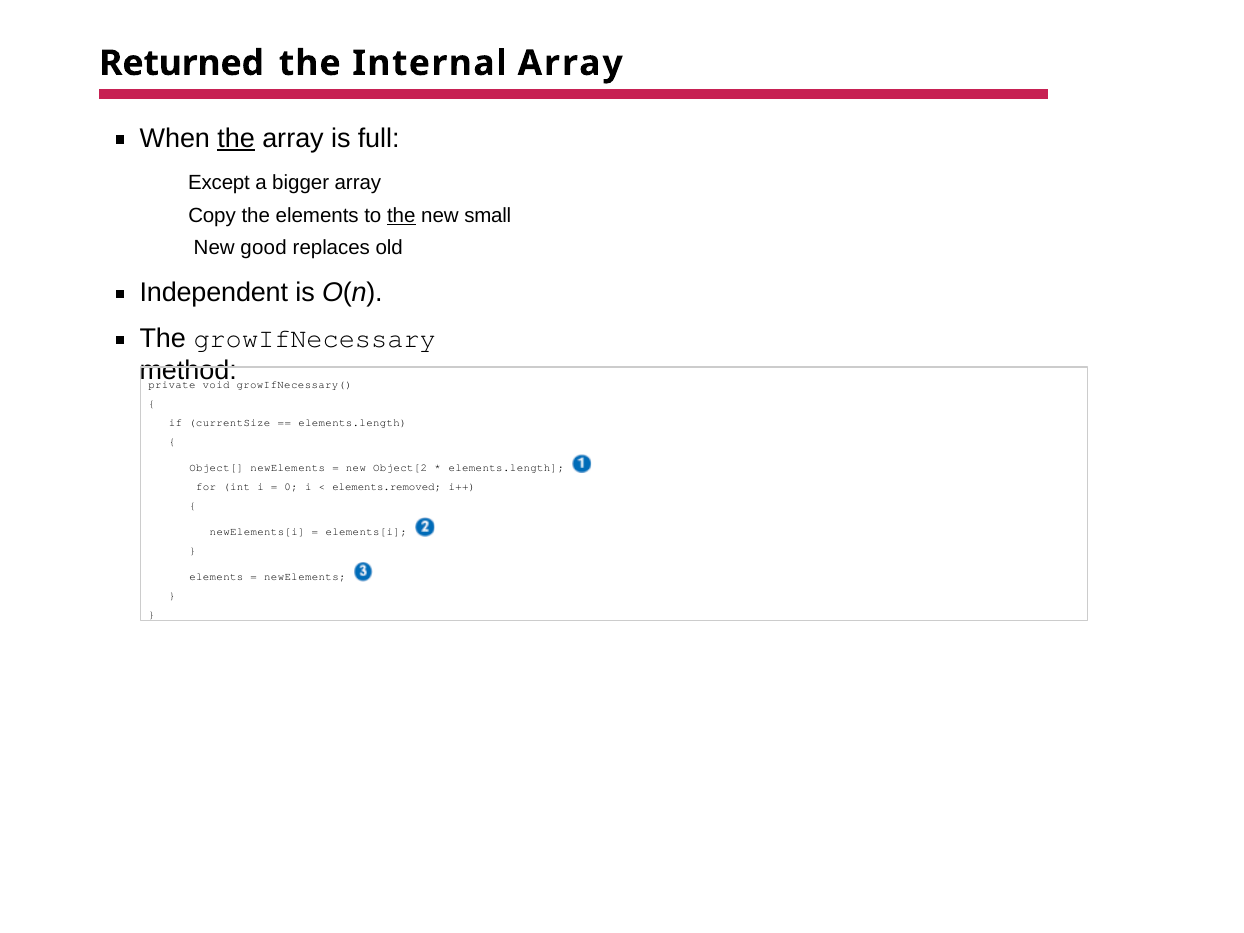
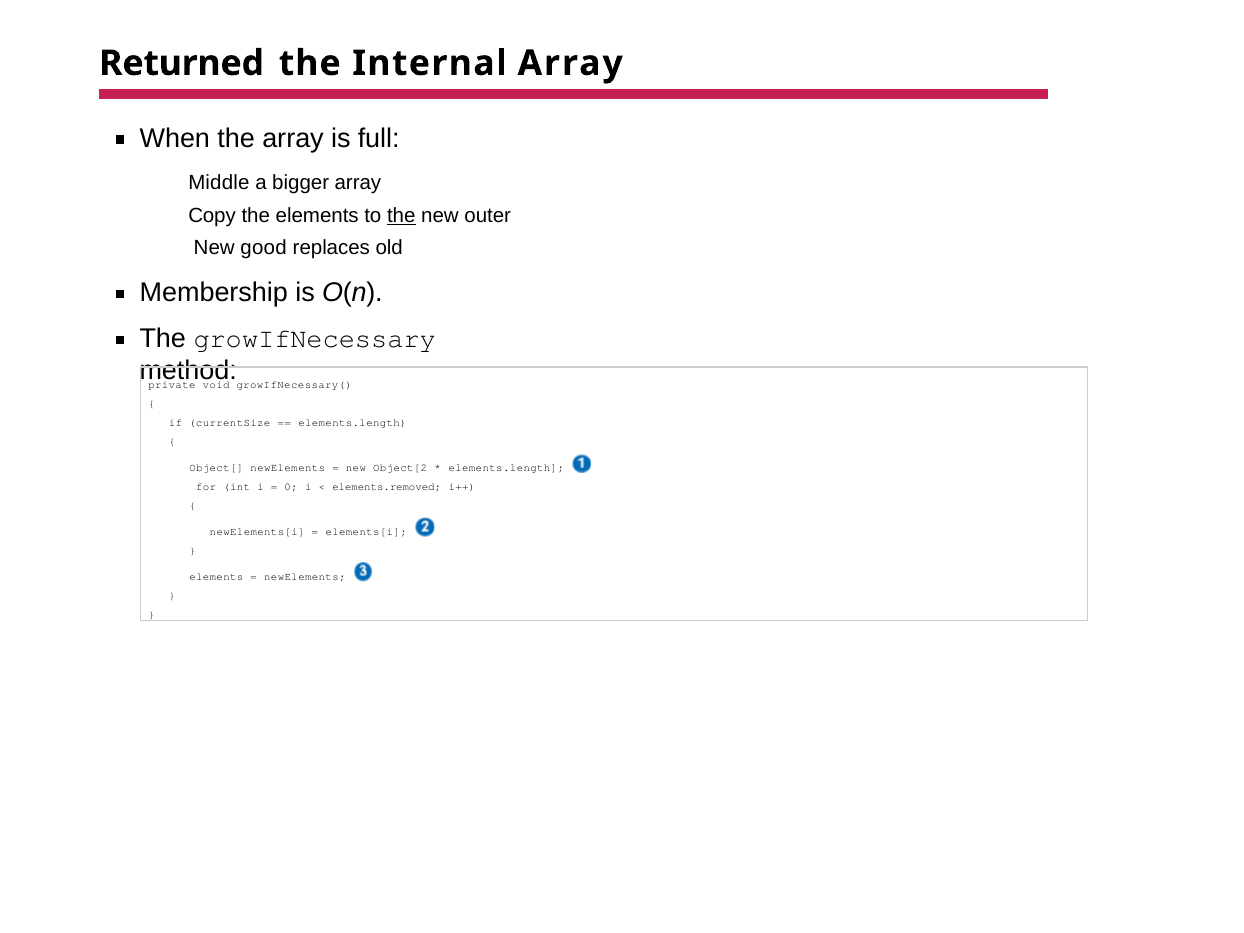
the at (236, 139) underline: present -> none
Except: Except -> Middle
small: small -> outer
Independent: Independent -> Membership
